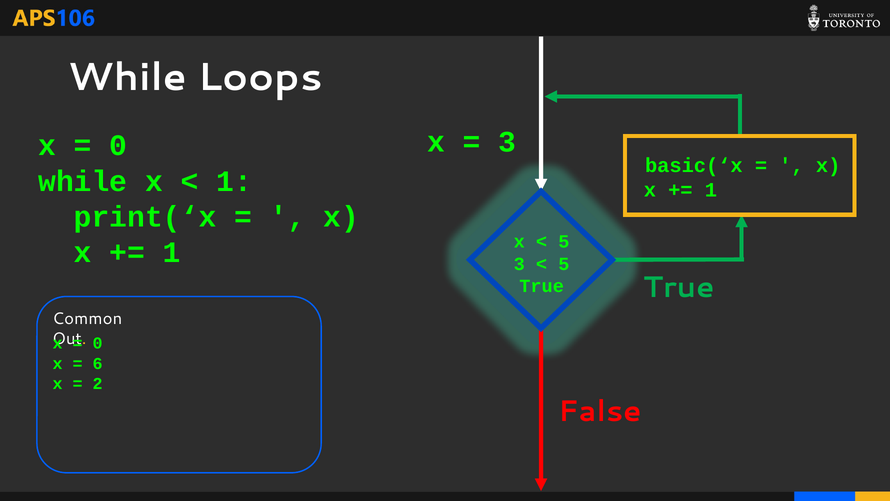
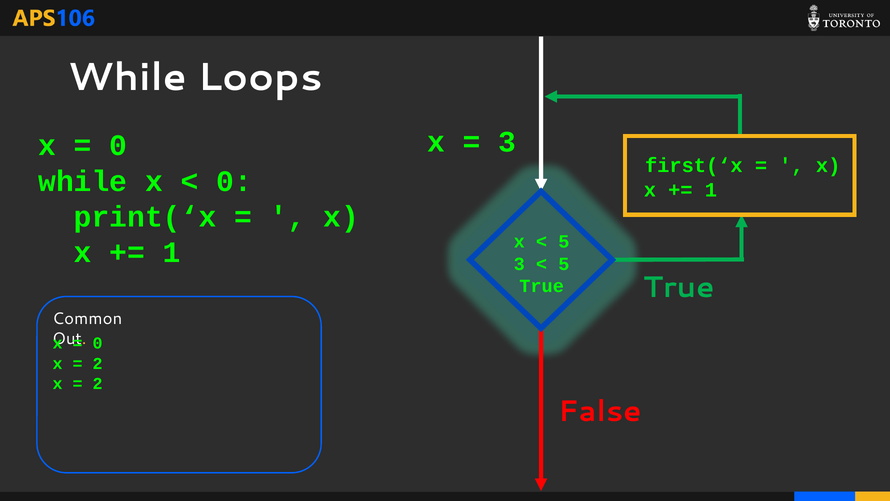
basic(‘x: basic(‘x -> first(‘x
1 at (234, 181): 1 -> 0
6 at (98, 363): 6 -> 2
